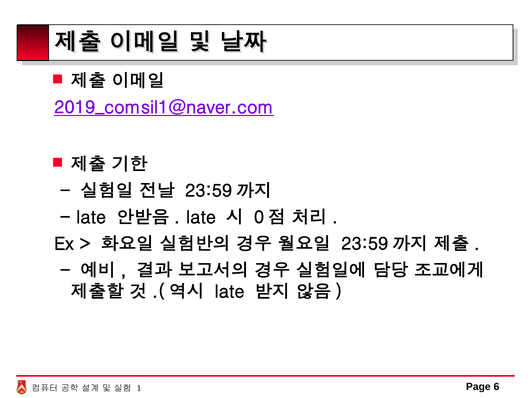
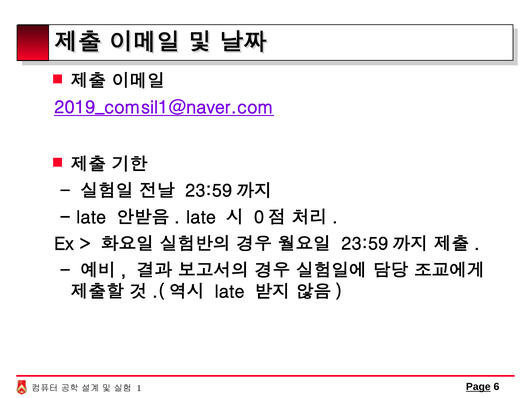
Page underline: none -> present
